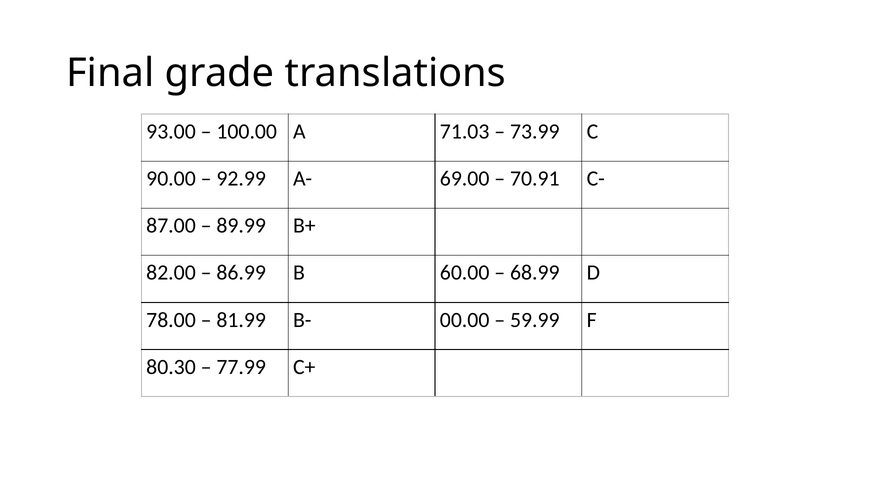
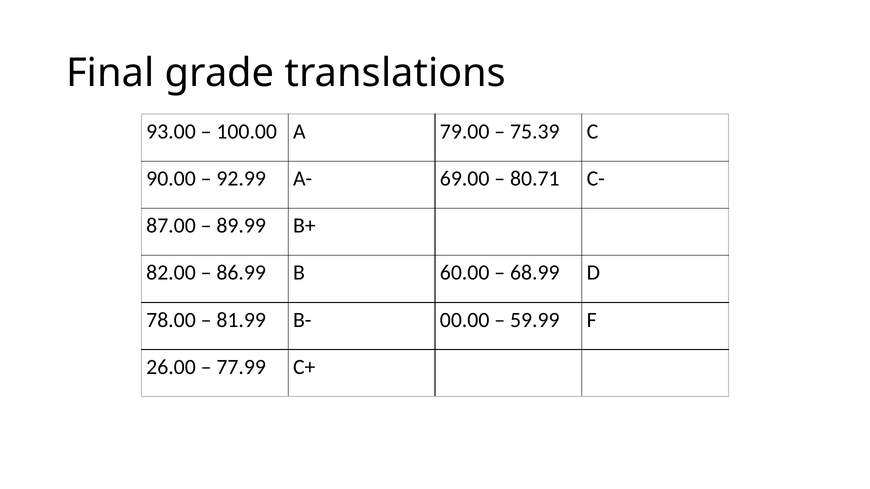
71.03: 71.03 -> 79.00
73.99: 73.99 -> 75.39
70.91: 70.91 -> 80.71
80.30: 80.30 -> 26.00
